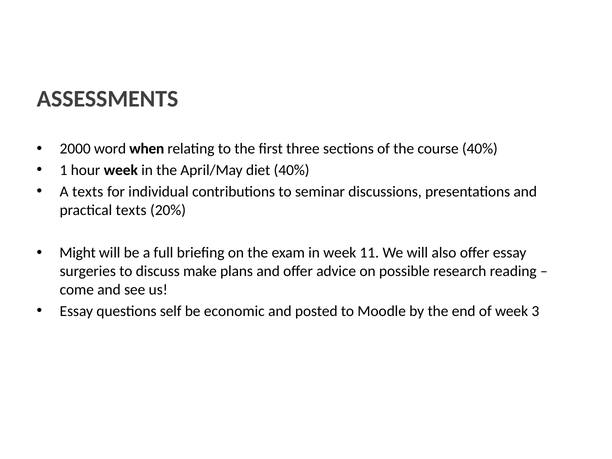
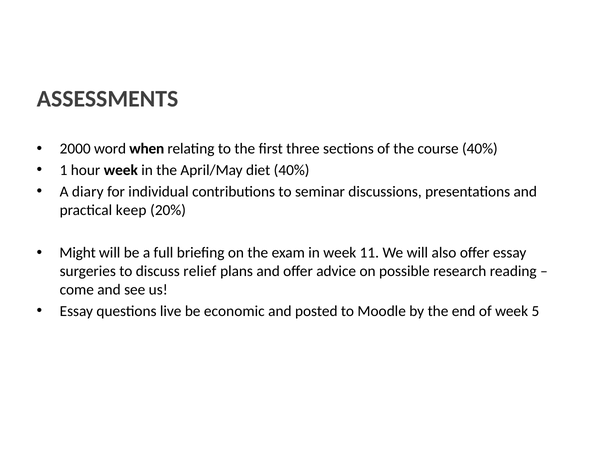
A texts: texts -> diary
practical texts: texts -> keep
make: make -> relief
self: self -> live
3: 3 -> 5
